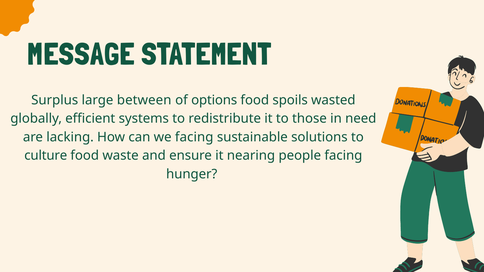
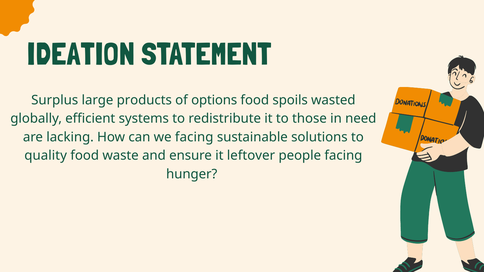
MESSAGE: MESSAGE -> IDEATION
between: between -> products
culture: culture -> quality
nearing: nearing -> leftover
